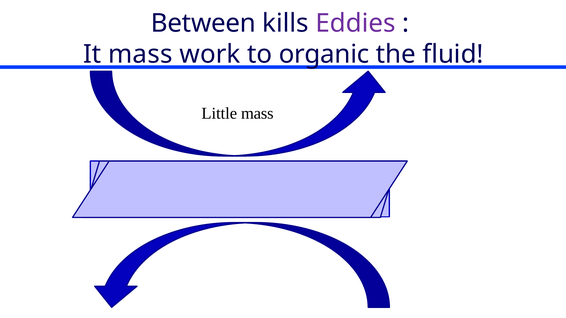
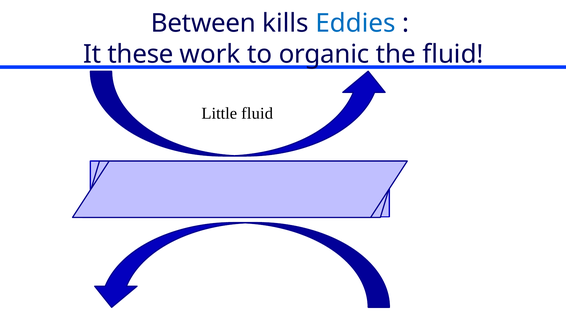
Eddies colour: purple -> blue
It mass: mass -> these
Little mass: mass -> fluid
